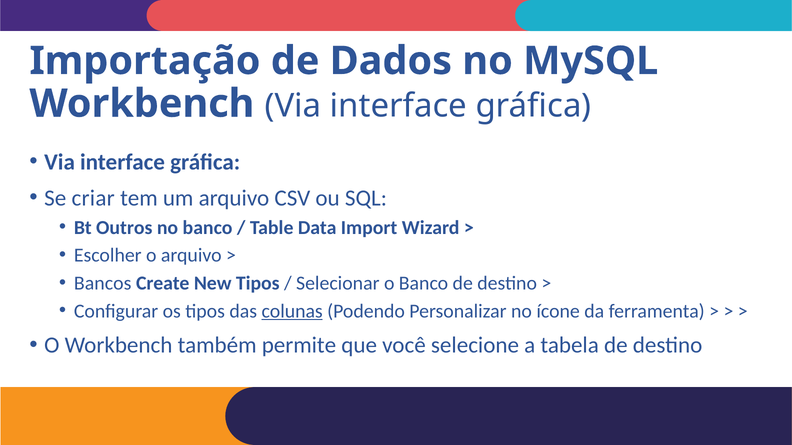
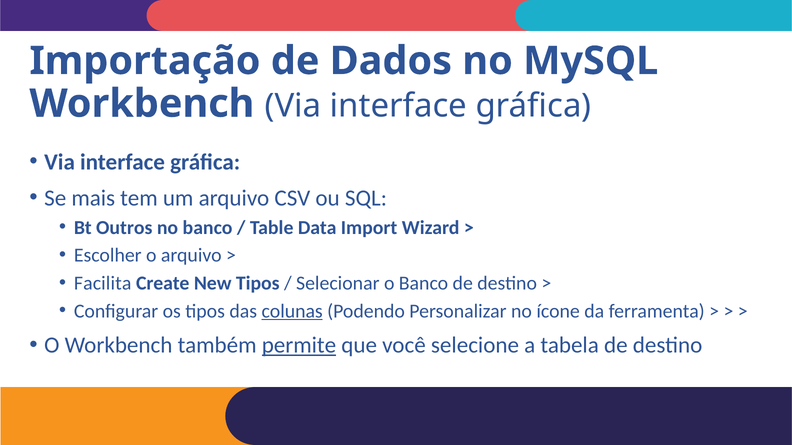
criar: criar -> mais
Bancos: Bancos -> Facilita
permite underline: none -> present
